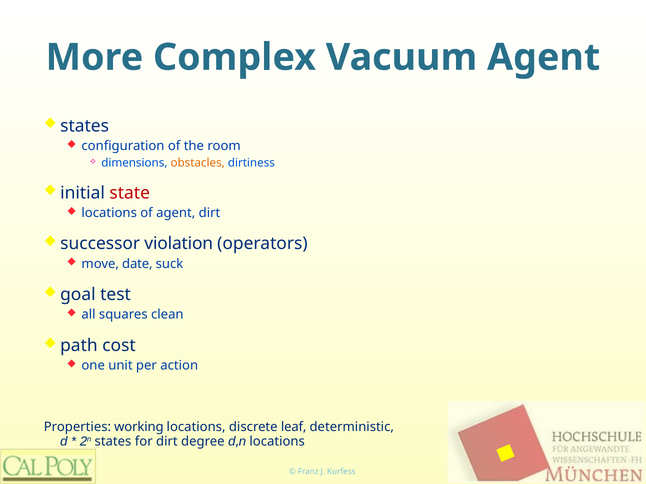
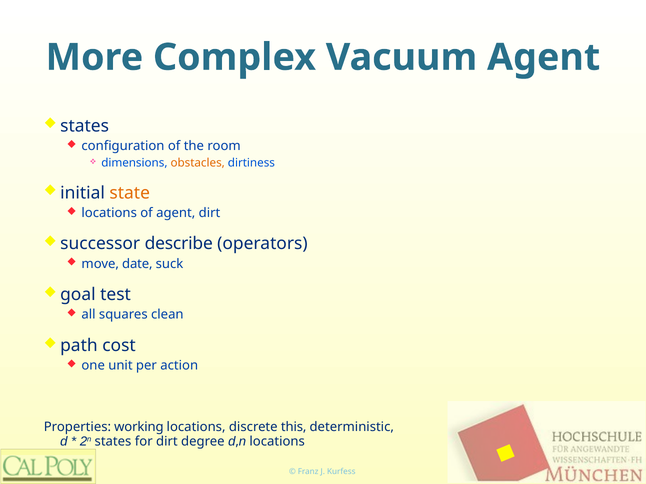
state colour: red -> orange
violation: violation -> describe
leaf: leaf -> this
